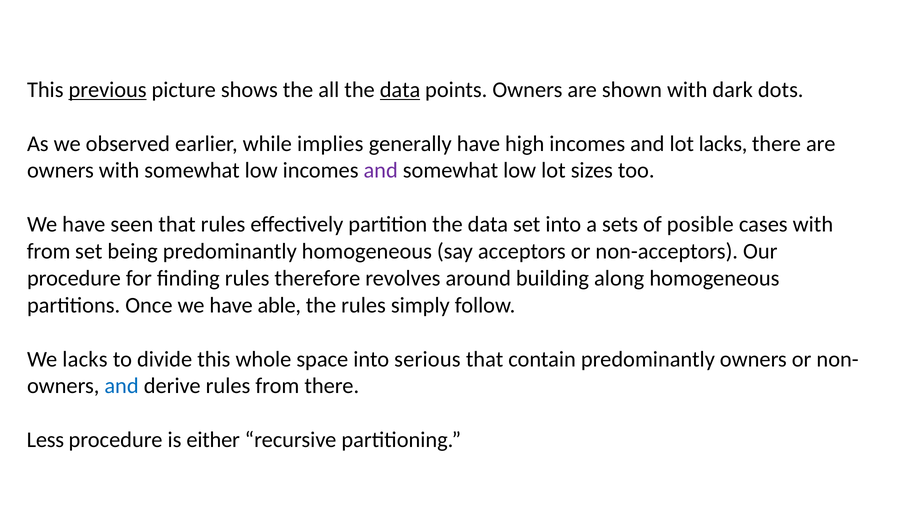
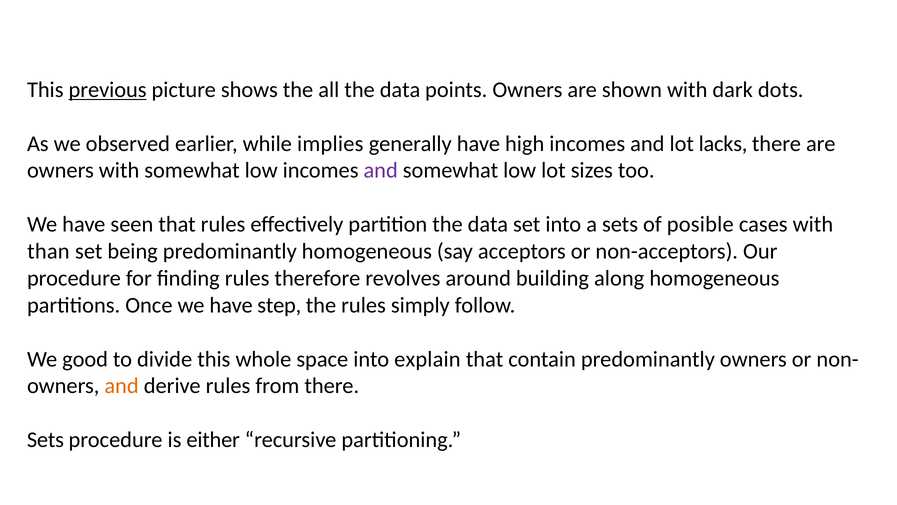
data at (400, 90) underline: present -> none
from at (49, 251): from -> than
able: able -> step
We lacks: lacks -> good
serious: serious -> explain
and at (122, 386) colour: blue -> orange
Less at (45, 440): Less -> Sets
